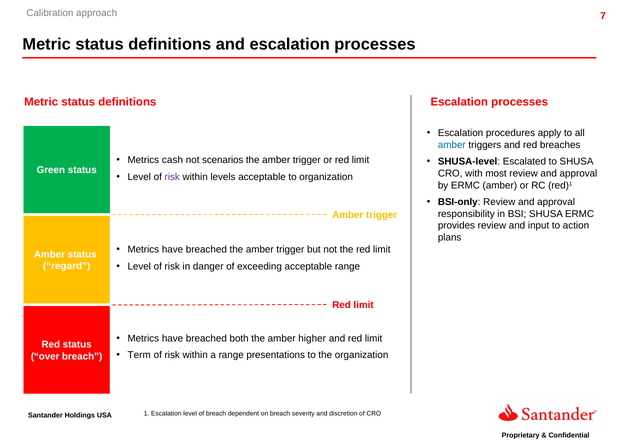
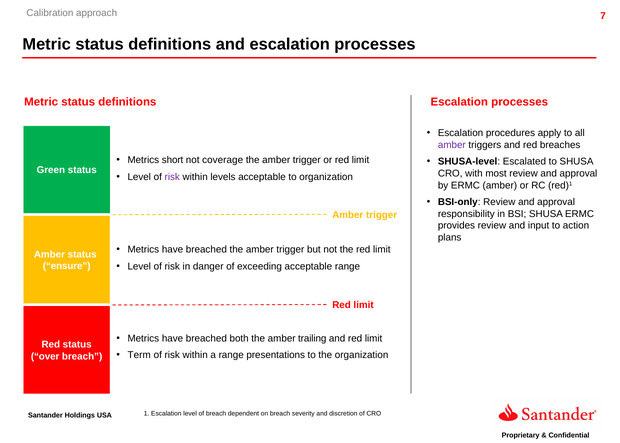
amber at (452, 145) colour: blue -> purple
cash: cash -> short
scenarios: scenarios -> coverage
regard: regard -> ensure
higher: higher -> trailing
